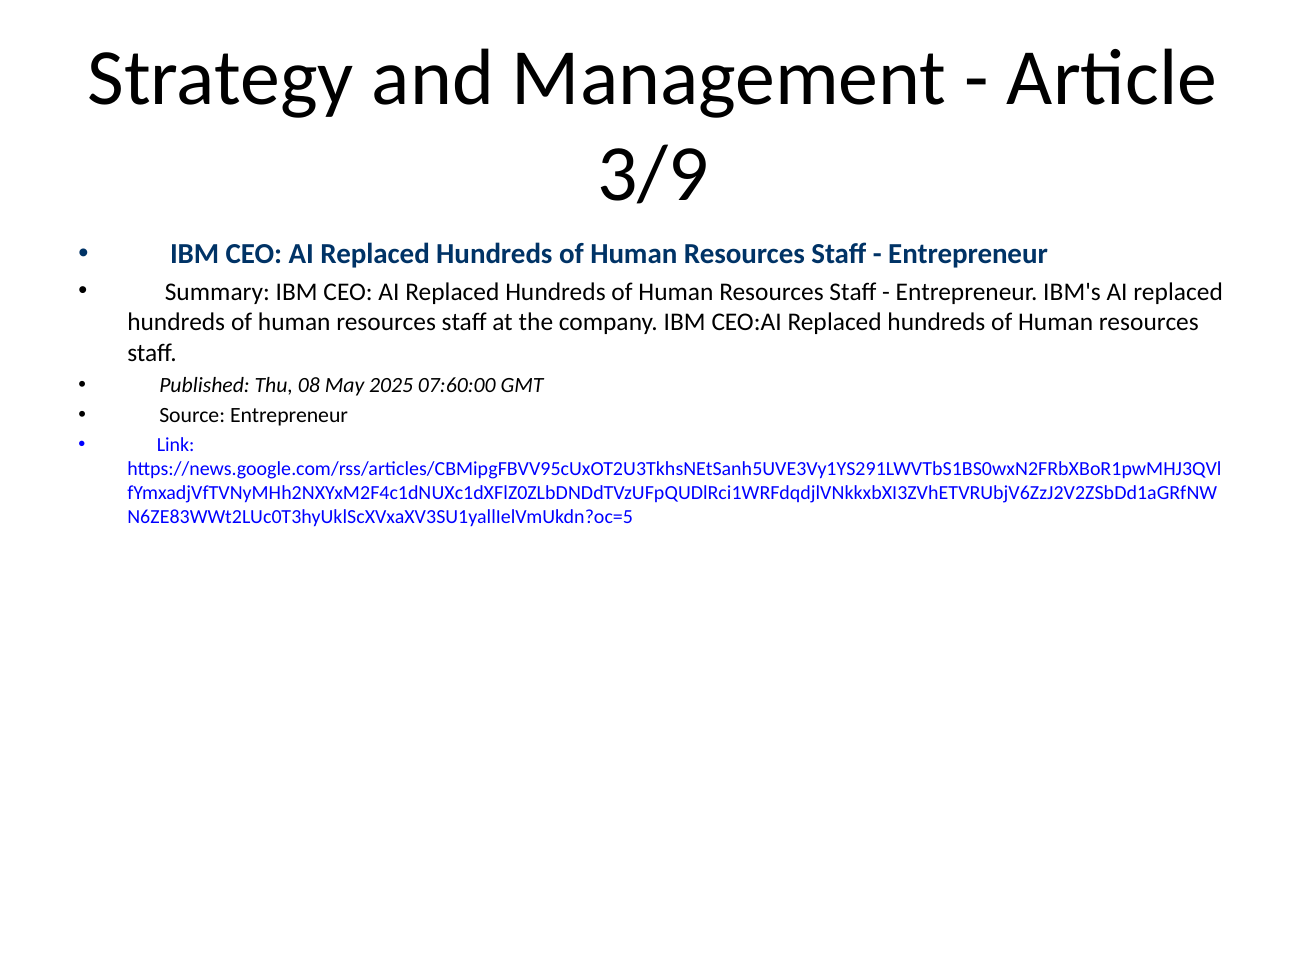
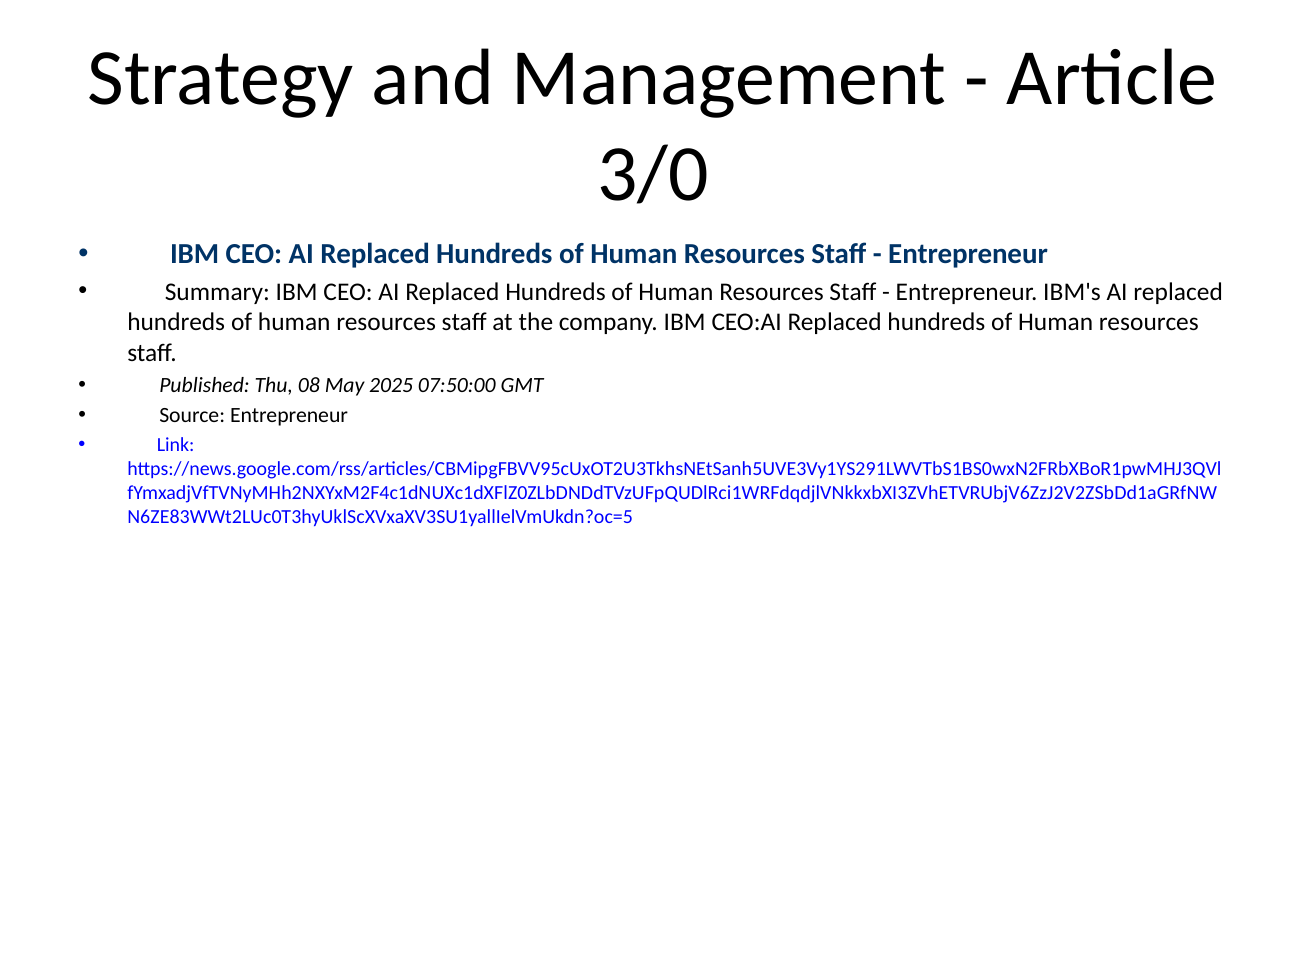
3/9: 3/9 -> 3/0
07:60:00: 07:60:00 -> 07:50:00
